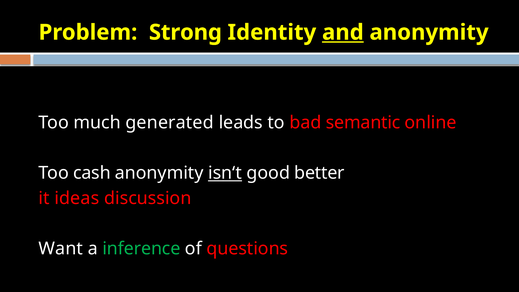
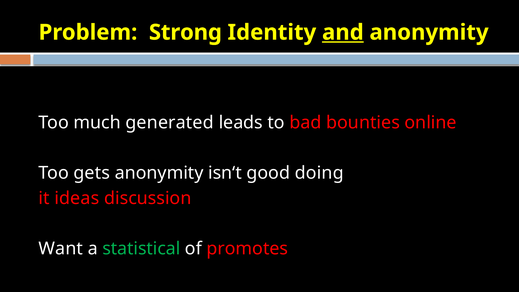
semantic: semantic -> bounties
cash: cash -> gets
isn‘t underline: present -> none
better: better -> doing
inference: inference -> statistical
questions: questions -> promotes
